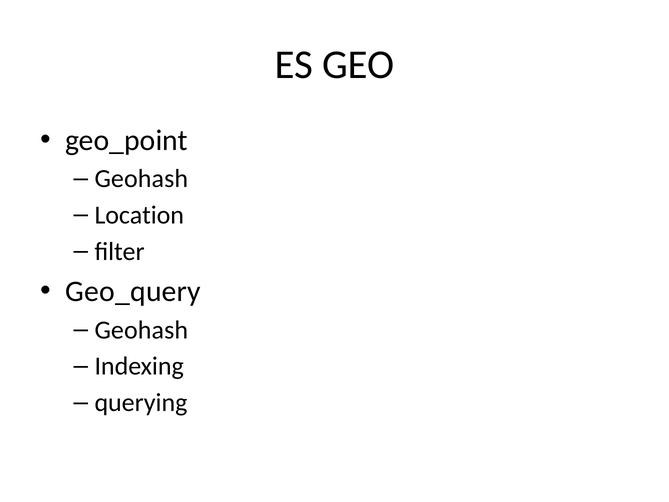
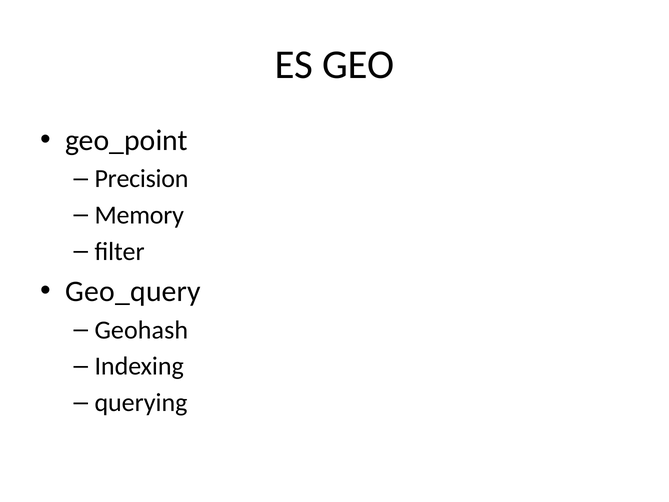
Geohash at (141, 179): Geohash -> Precision
Location: Location -> Memory
